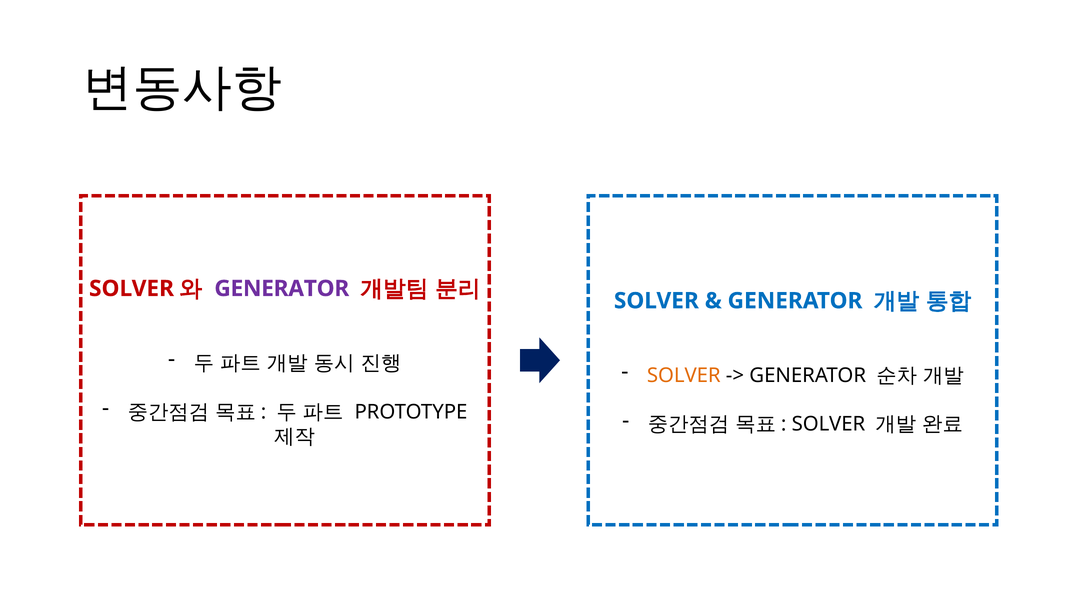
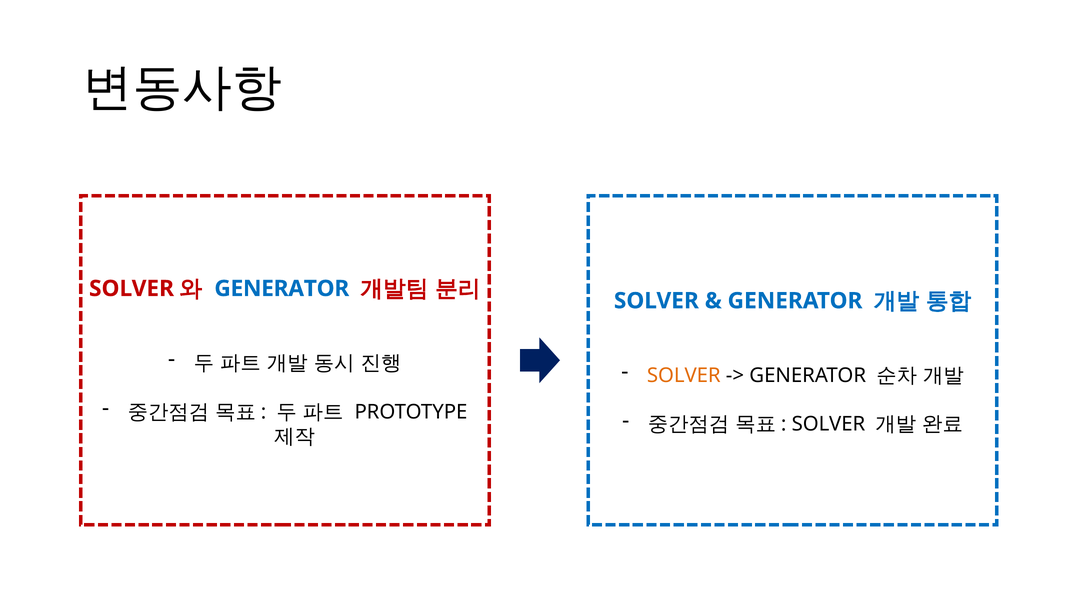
GENERATOR at (282, 289) colour: purple -> blue
